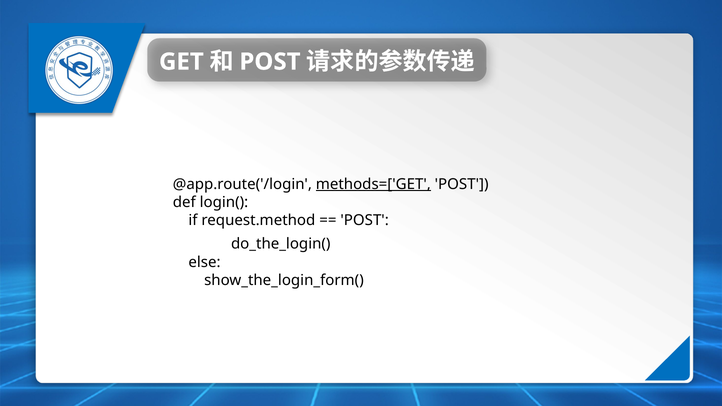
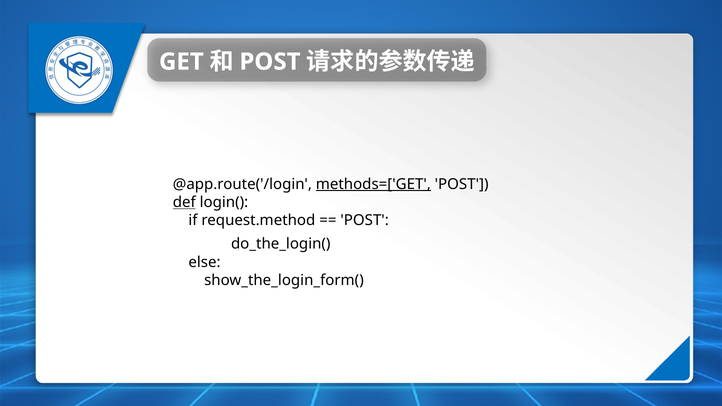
def underline: none -> present
